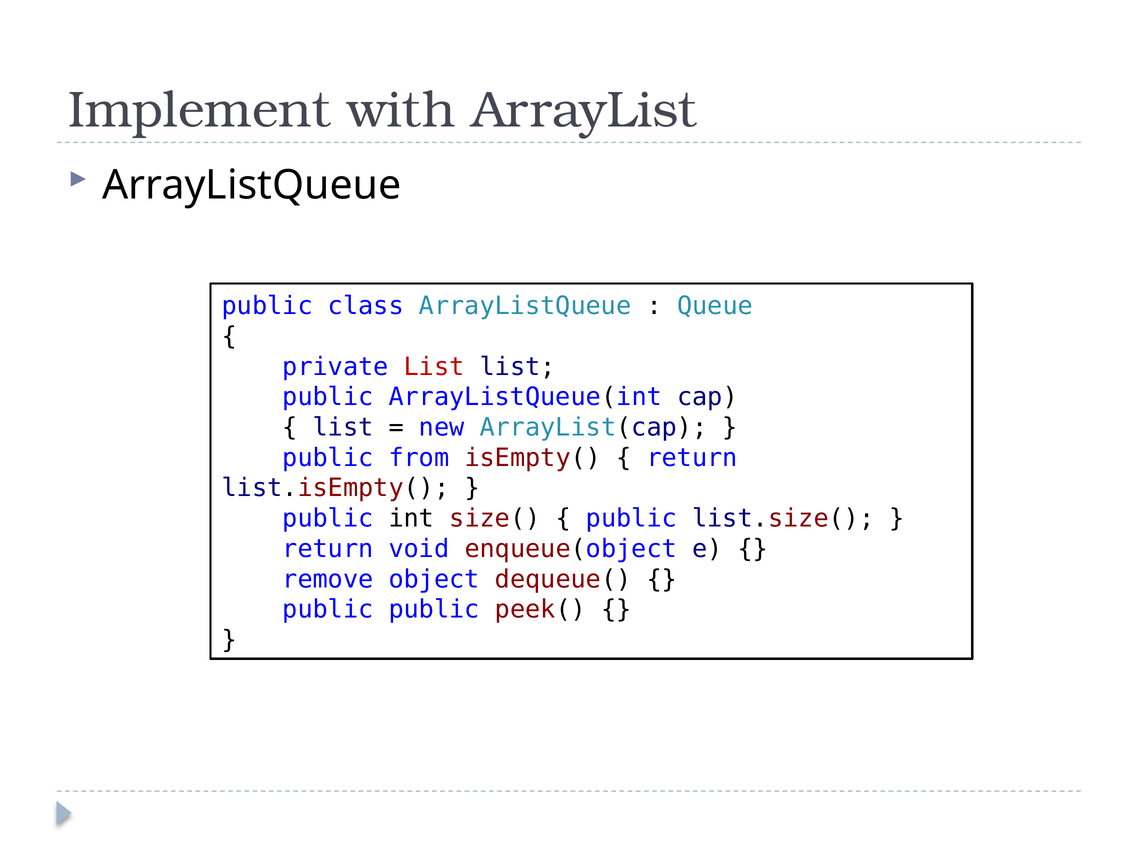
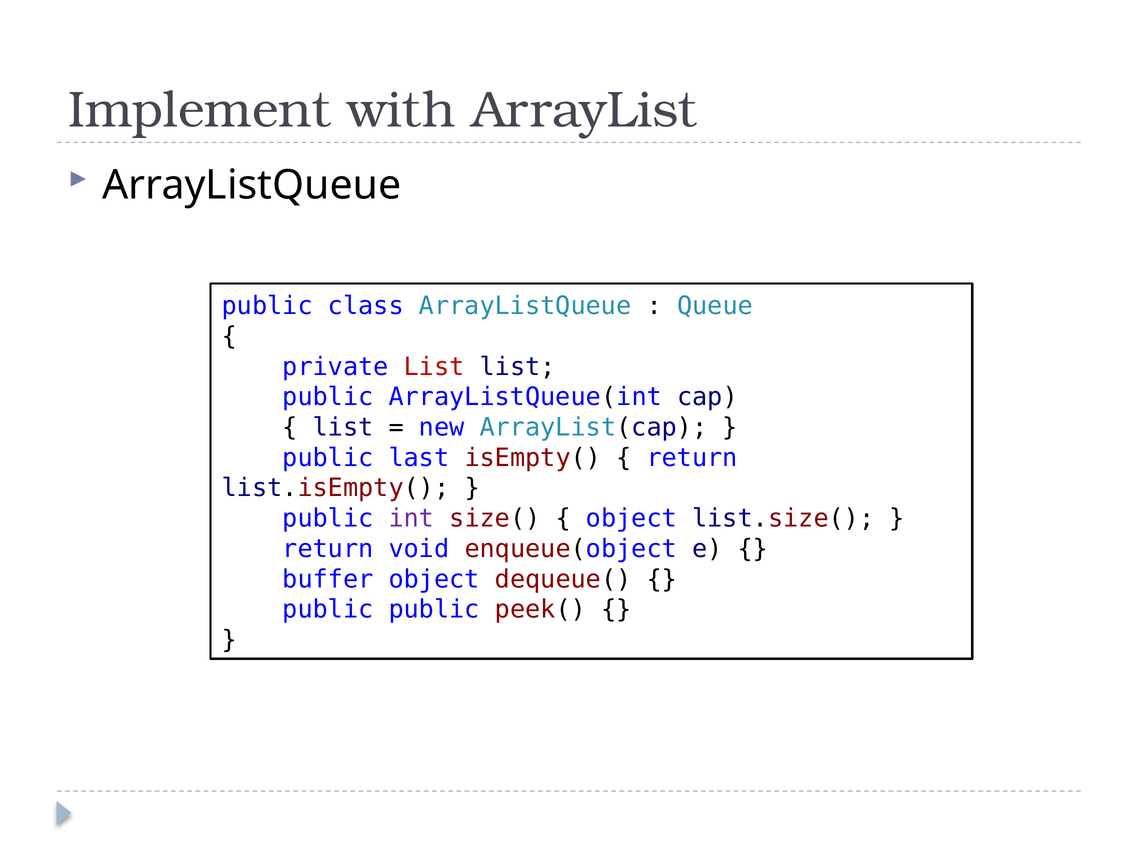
from: from -> last
int colour: black -> purple
public at (631, 518): public -> object
remove: remove -> buffer
